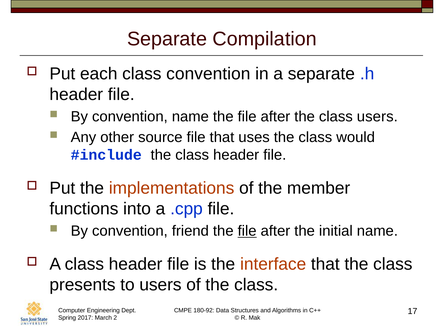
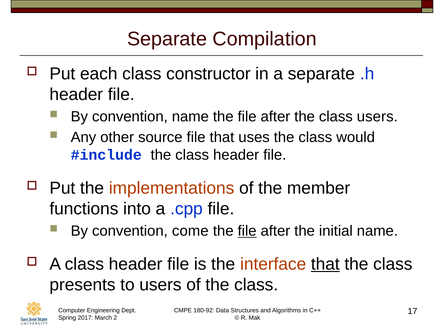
class convention: convention -> constructor
friend: friend -> come
that at (325, 264) underline: none -> present
